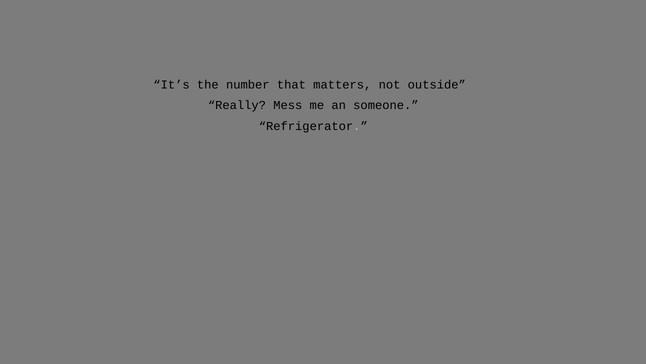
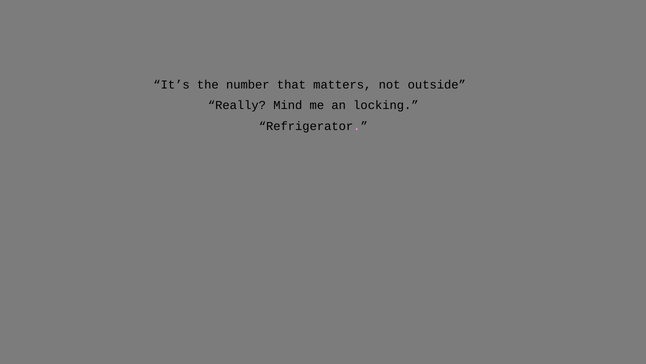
Mess: Mess -> Mind
someone: someone -> locking
